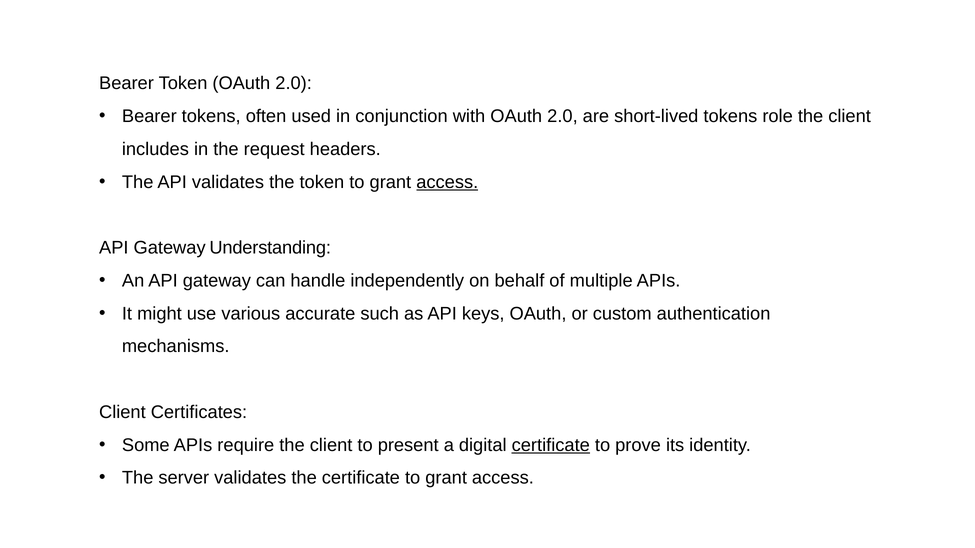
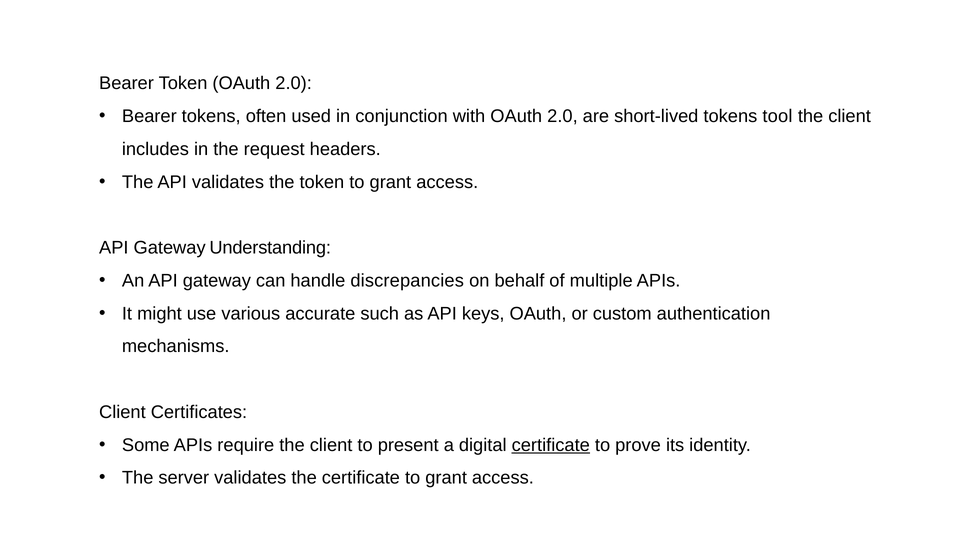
role: role -> tool
access at (447, 182) underline: present -> none
independently: independently -> discrepancies
